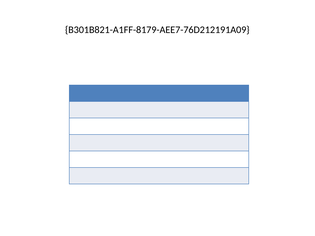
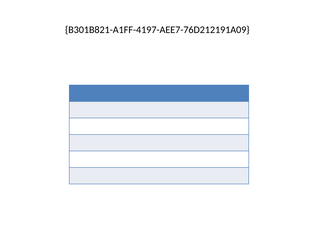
B301B821-A1FF-8179-AEE7-76D212191A09: B301B821-A1FF-8179-AEE7-76D212191A09 -> B301B821-A1FF-4197-AEE7-76D212191A09
